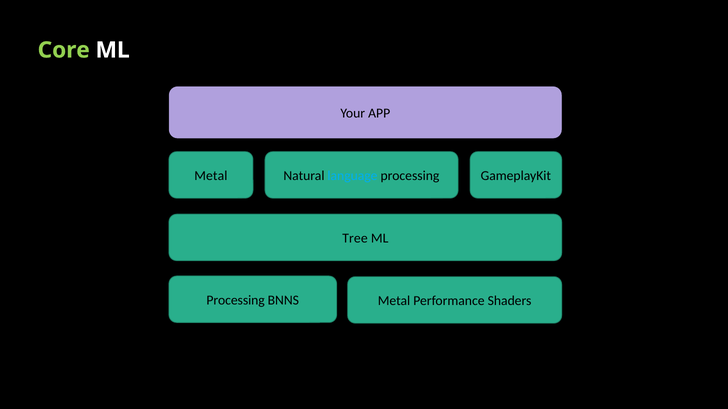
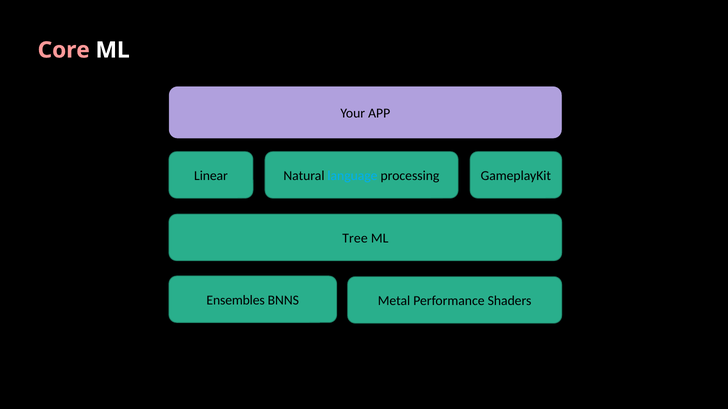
Core colour: light green -> pink
Metal at (211, 176): Metal -> Linear
Processing at (236, 301): Processing -> Ensembles
